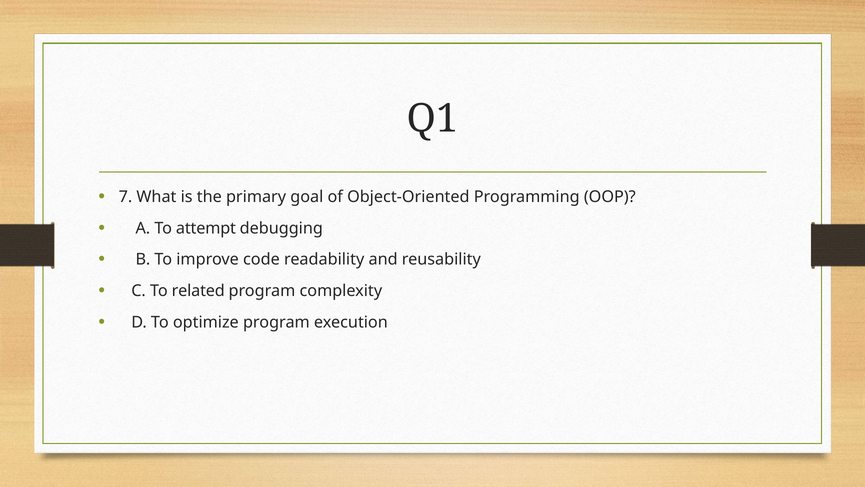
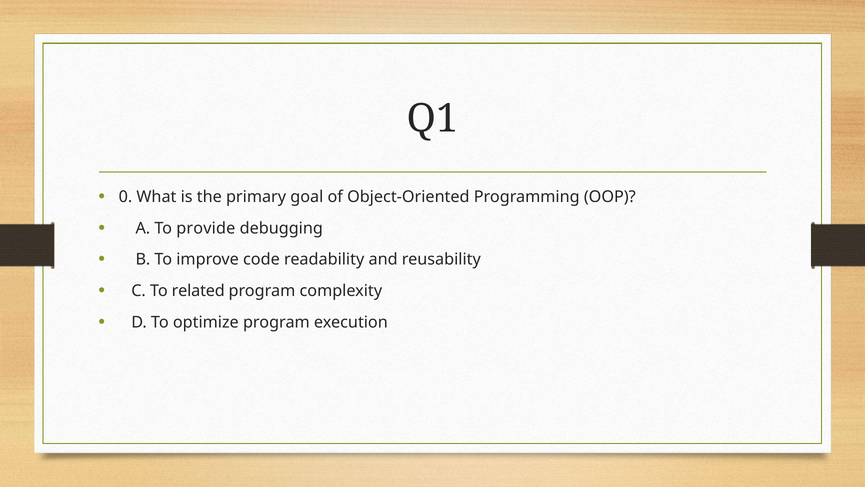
7: 7 -> 0
attempt: attempt -> provide
